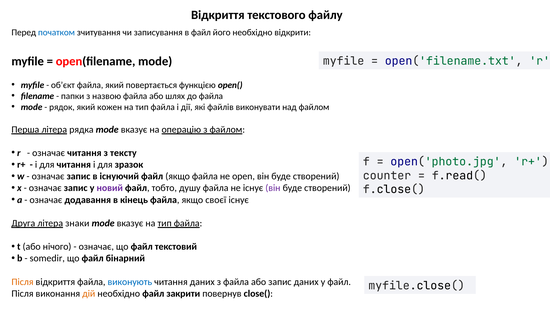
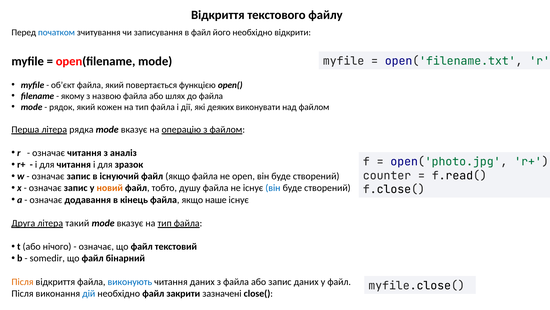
папки: папки -> якому
файлів: файлів -> деяких
тексту: тексту -> аналіз
новий colour: purple -> orange
він at (273, 188) colour: purple -> blue
своєї: своєї -> наше
знаки: знаки -> такий
дій colour: orange -> blue
повернув: повернув -> зазначені
